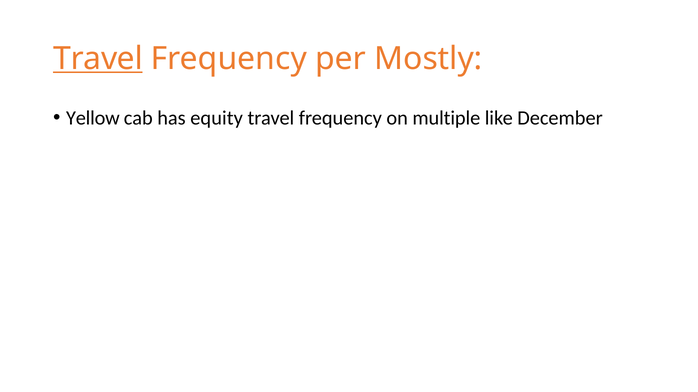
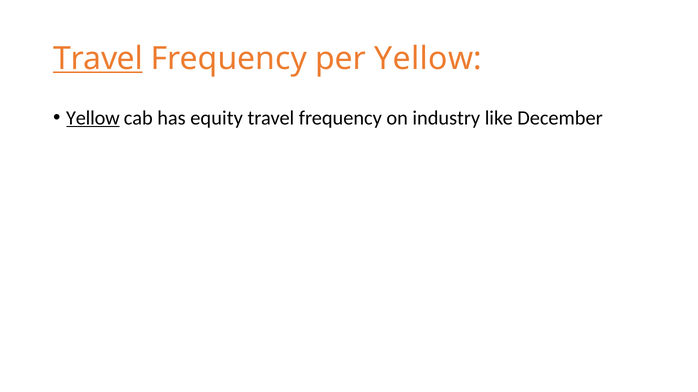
per Mostly: Mostly -> Yellow
Yellow at (93, 118) underline: none -> present
multiple: multiple -> industry
